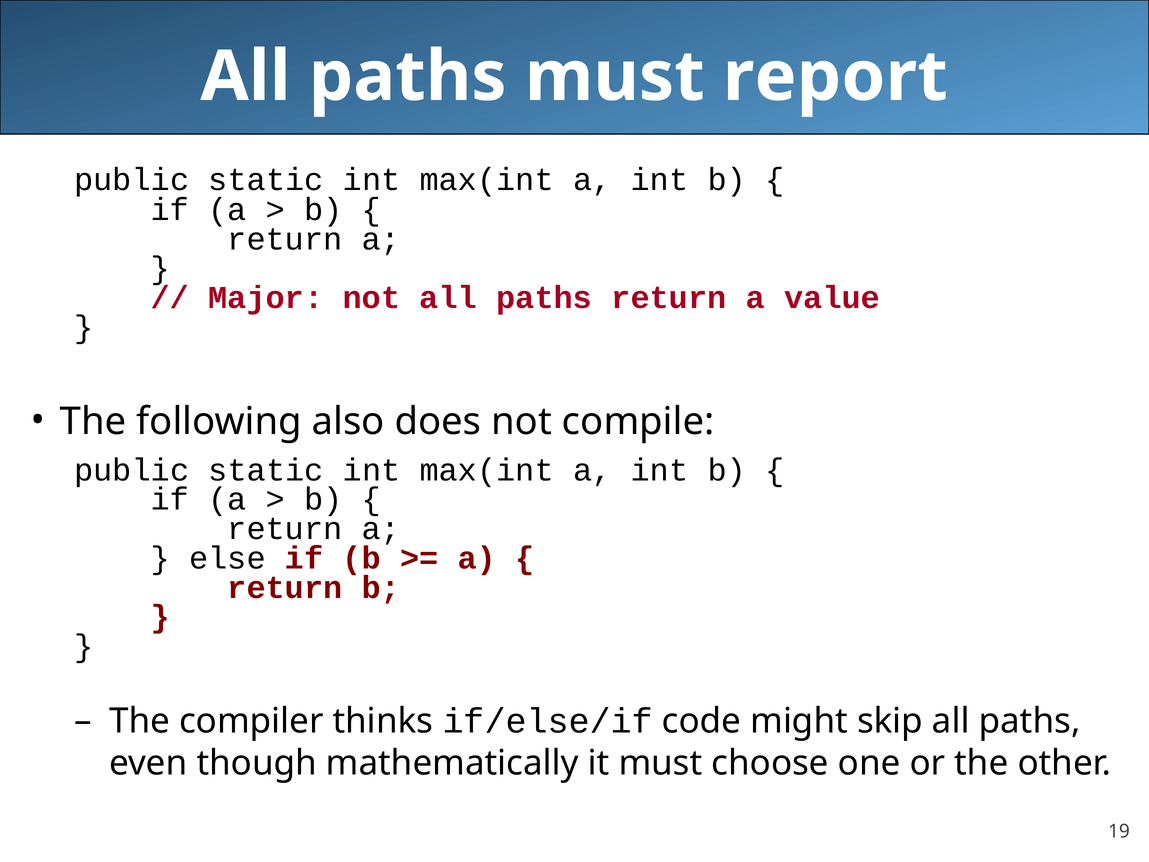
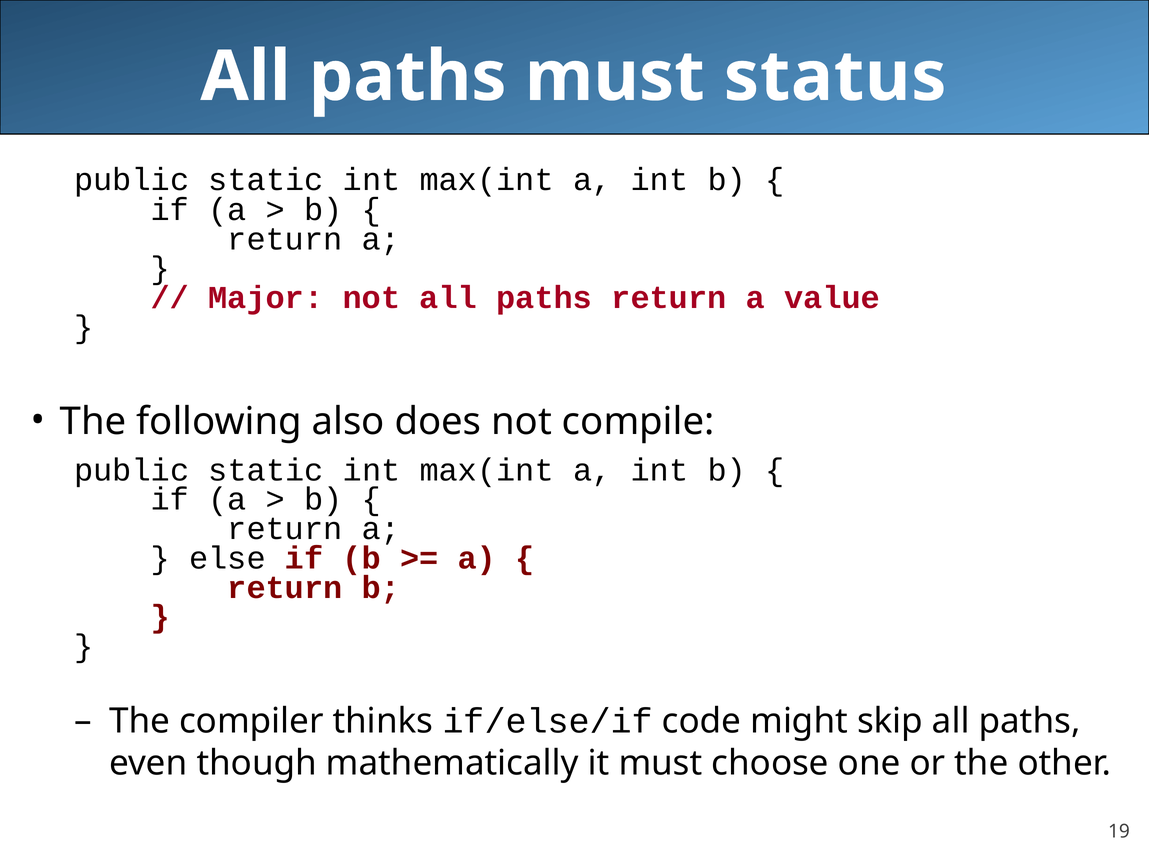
report: report -> status
